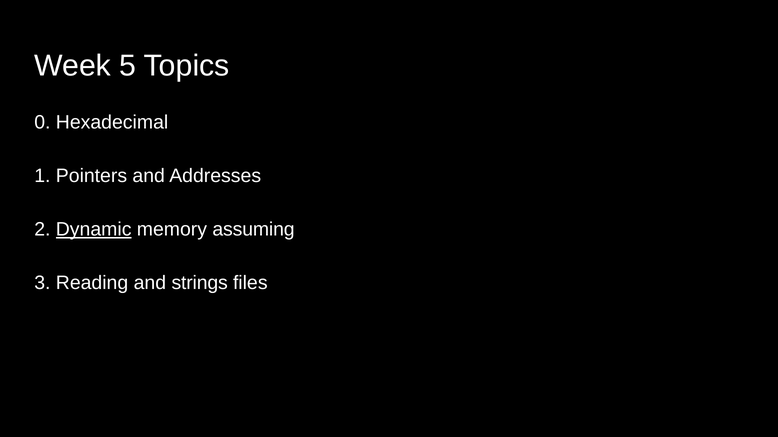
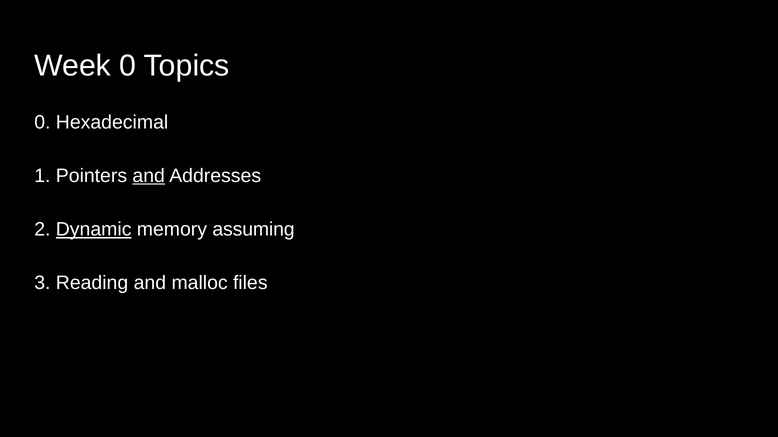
Week 5: 5 -> 0
and at (149, 176) underline: none -> present
strings: strings -> malloc
